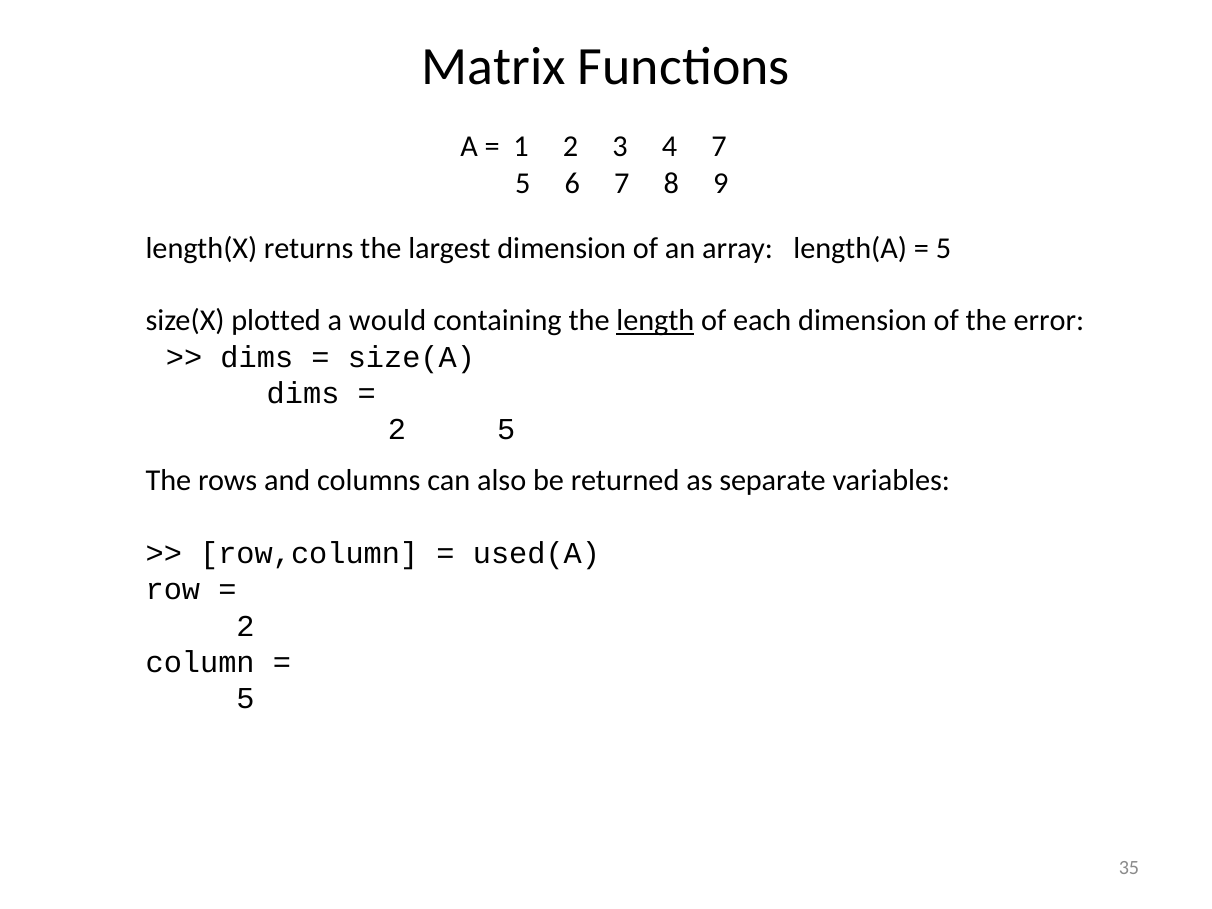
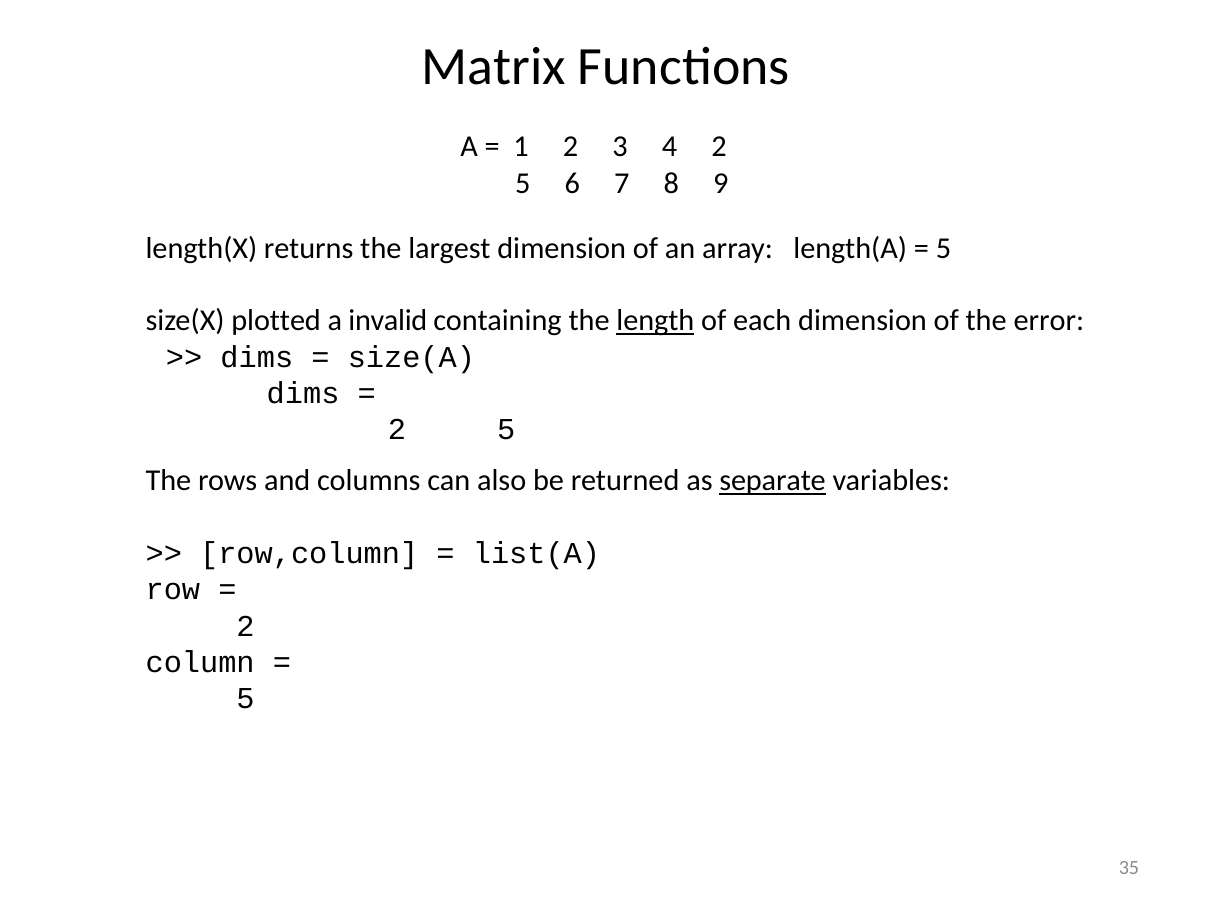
4 7: 7 -> 2
would: would -> invalid
separate underline: none -> present
used(A: used(A -> list(A
